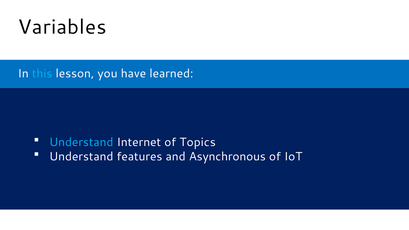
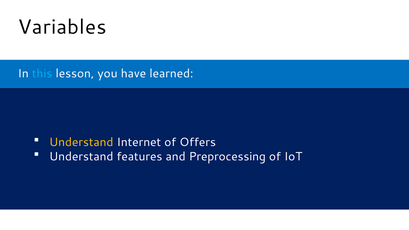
Understand at (81, 142) colour: light blue -> yellow
Topics: Topics -> Offers
Asynchronous: Asynchronous -> Preprocessing
